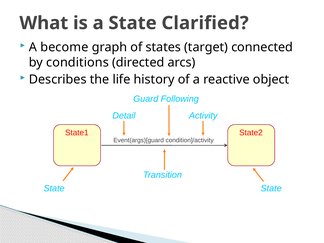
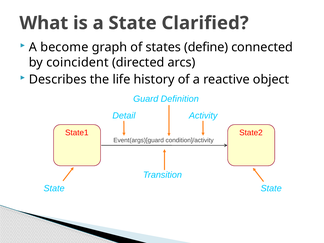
target: target -> define
conditions: conditions -> coincident
Following: Following -> Definition
